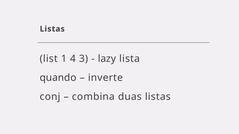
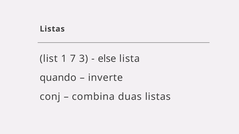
4: 4 -> 7
lazy: lazy -> else
